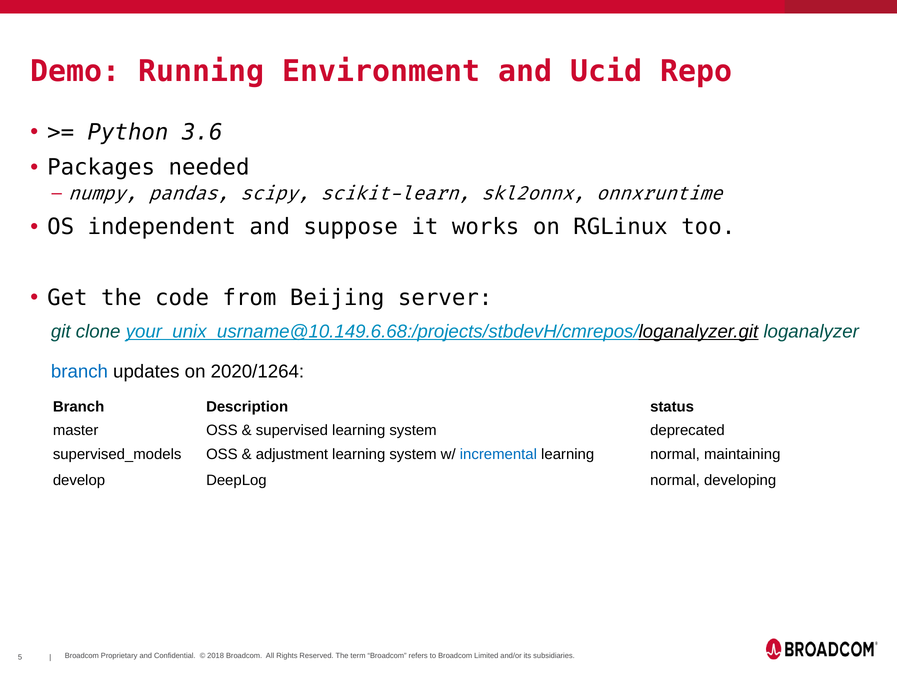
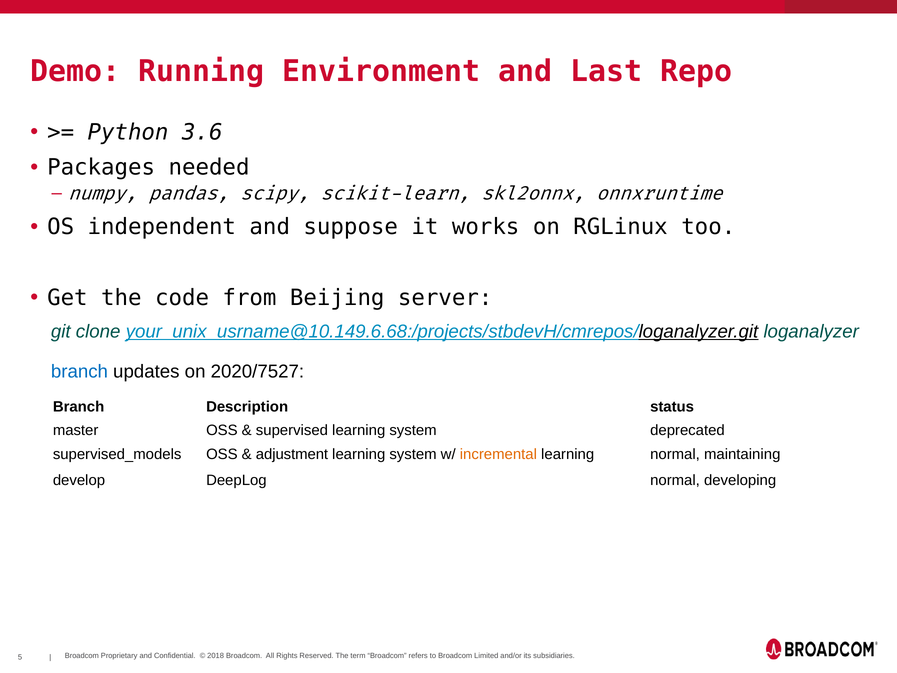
Ucid: Ucid -> Last
2020/1264: 2020/1264 -> 2020/7527
incremental colour: blue -> orange
